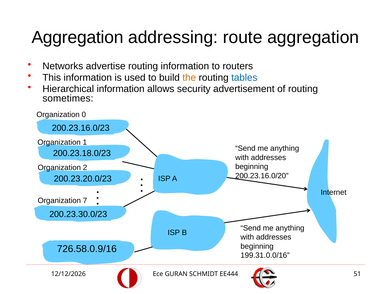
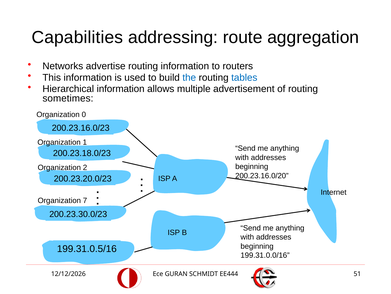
Aggregation at (78, 37): Aggregation -> Capabilities
the colour: orange -> blue
security: security -> multiple
726.58.0.9/16: 726.58.0.9/16 -> 199.31.0.5/16
